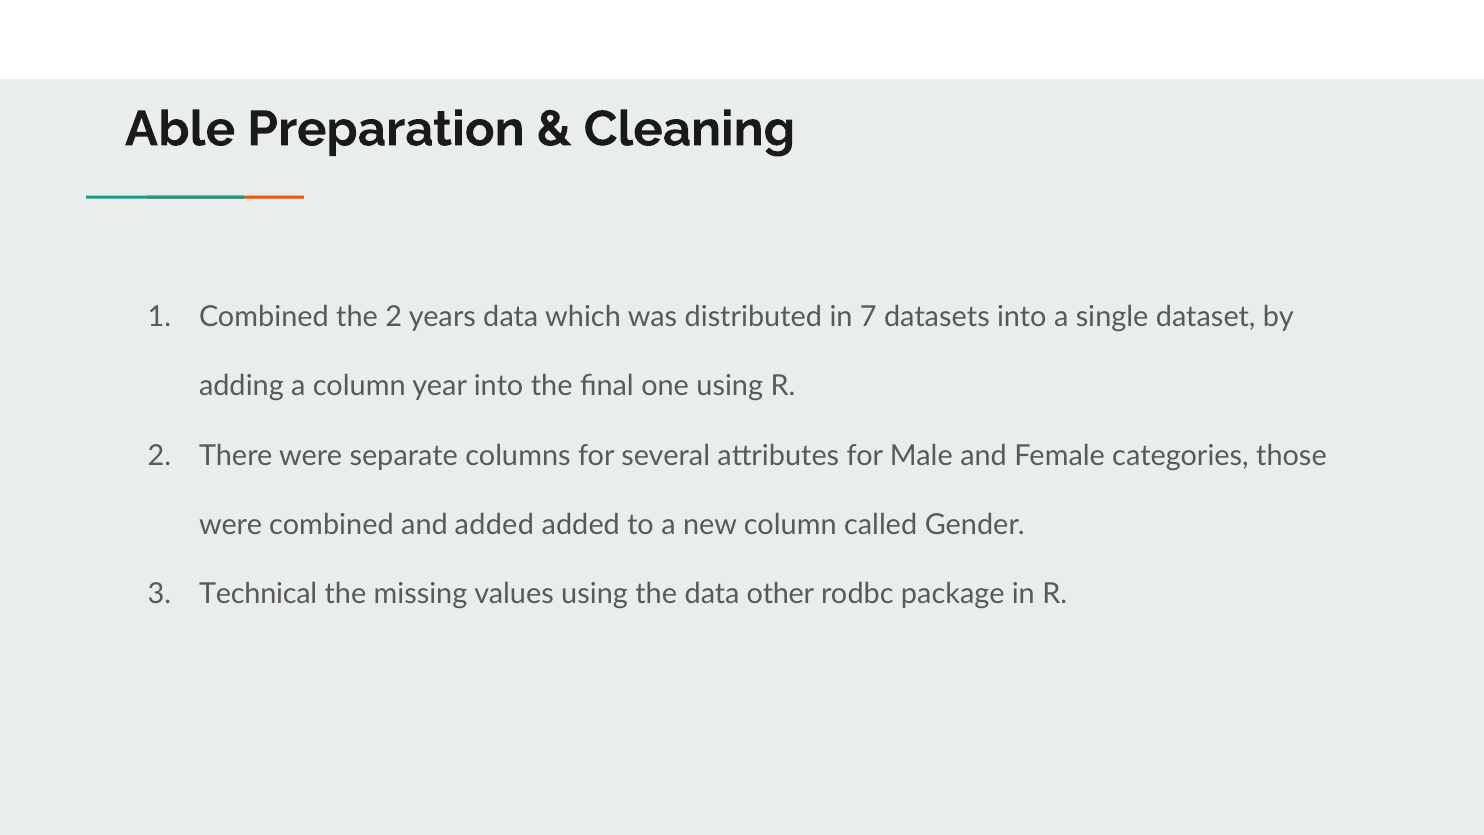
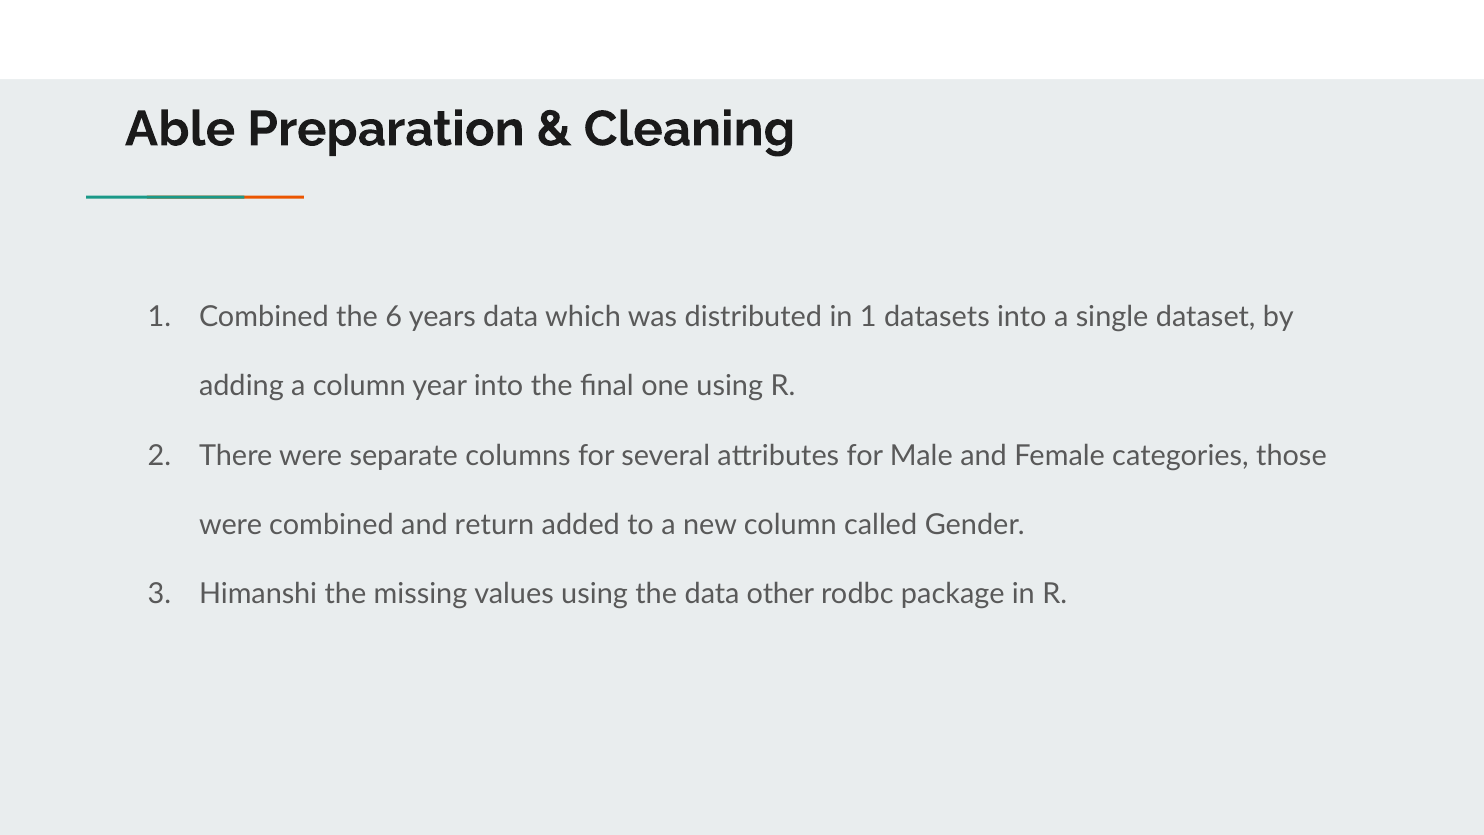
the 2: 2 -> 6
in 7: 7 -> 1
and added: added -> return
Technical: Technical -> Himanshi
